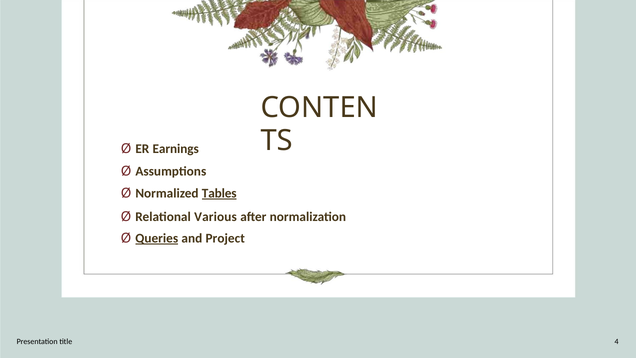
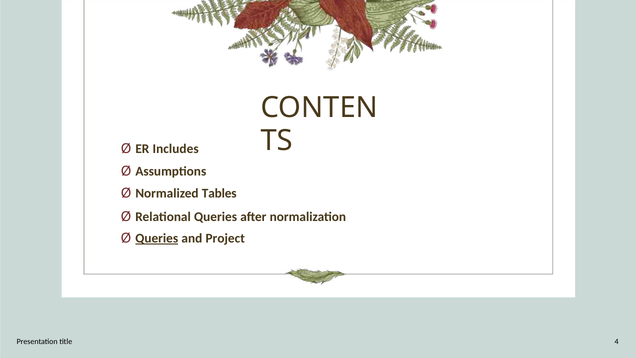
Earnings: Earnings -> Includes
Tables underline: present -> none
Relational Various: Various -> Queries
